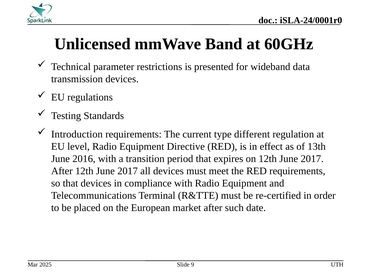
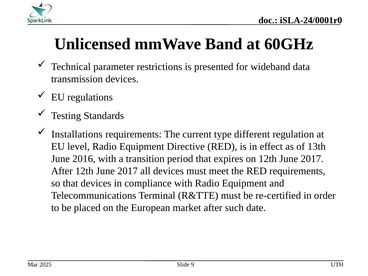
Introduction: Introduction -> Installations
